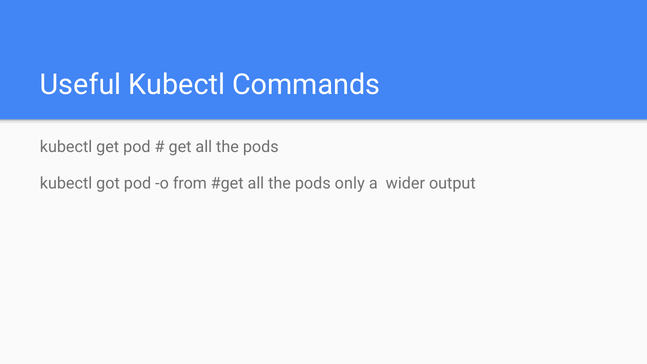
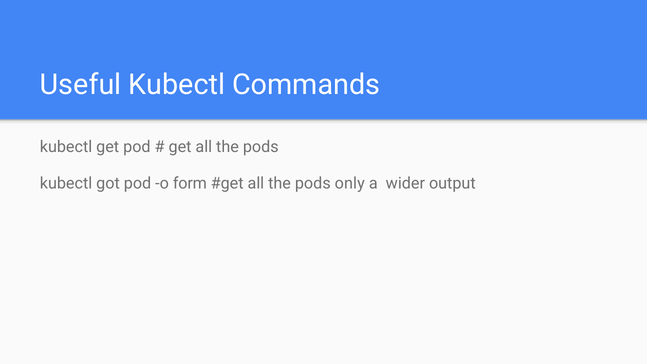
from: from -> form
